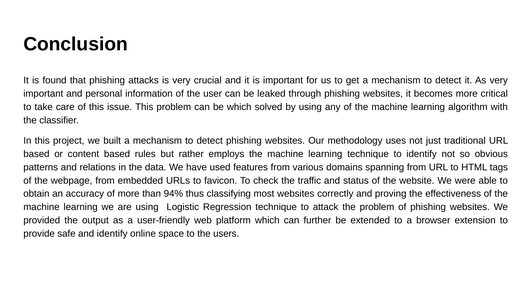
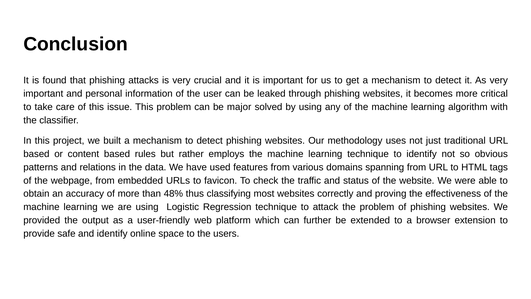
be which: which -> major
94%: 94% -> 48%
